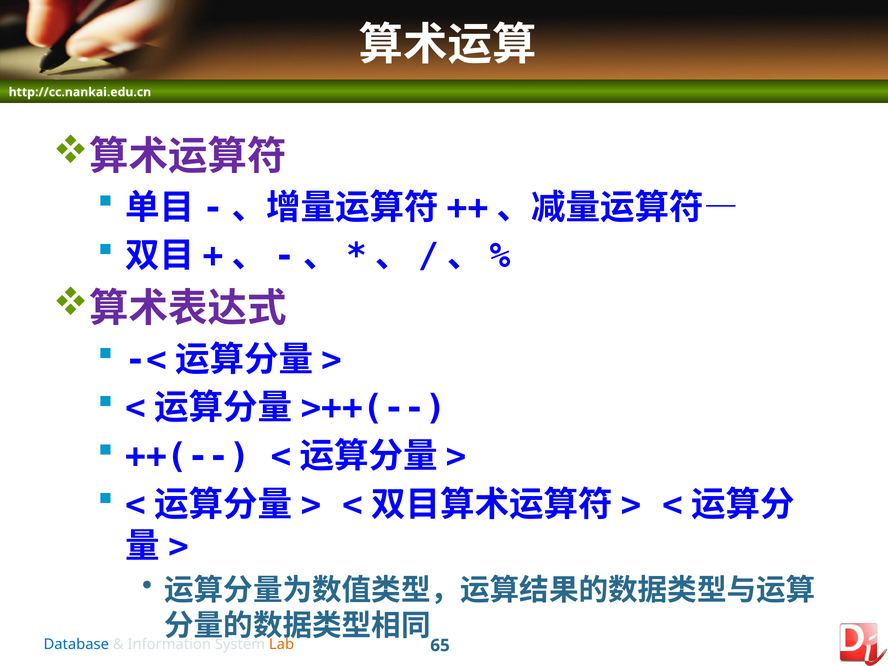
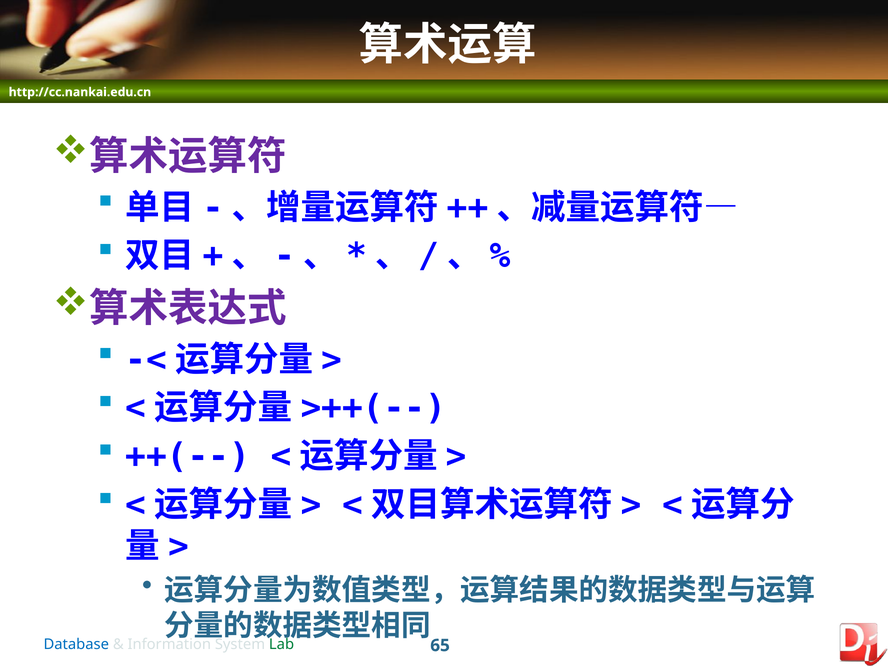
Lab colour: orange -> green
